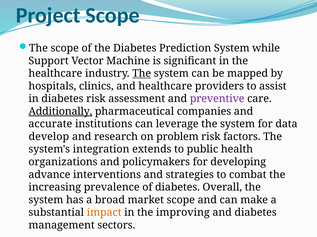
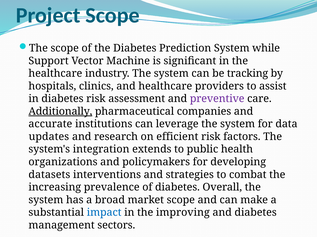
The at (142, 74) underline: present -> none
mapped: mapped -> tracking
develop: develop -> updates
problem: problem -> efficient
advance: advance -> datasets
impact colour: orange -> blue
